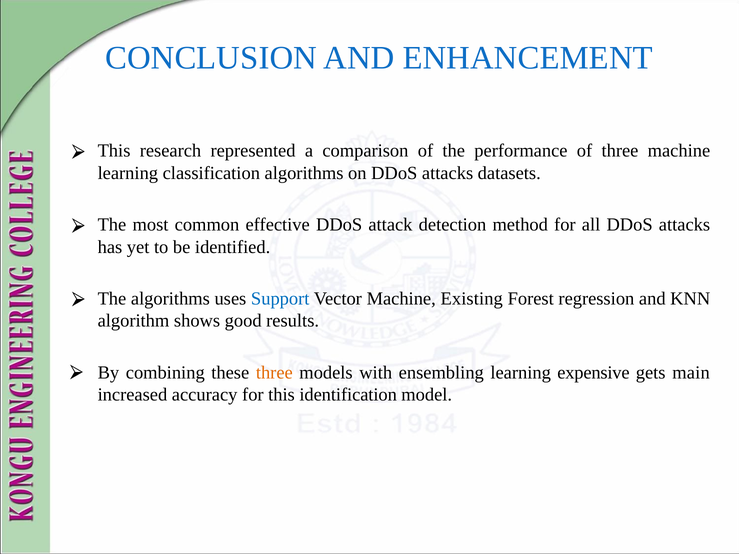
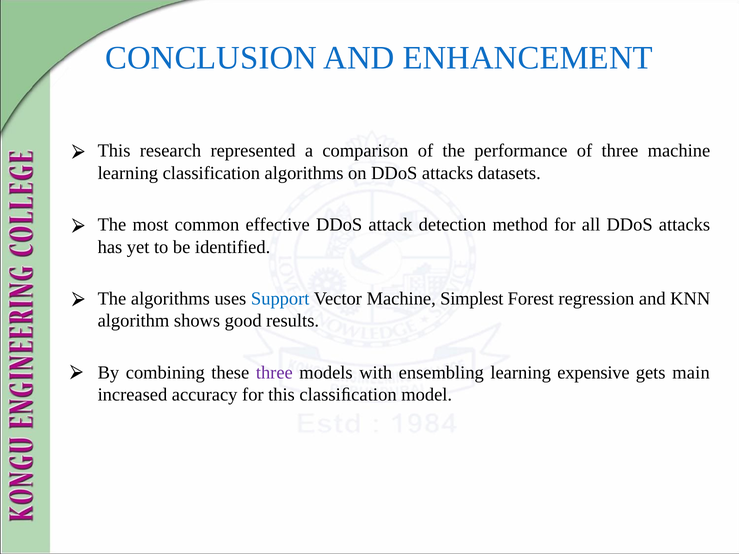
Existing: Existing -> Simplest
three at (274, 373) colour: orange -> purple
this identification: identification -> classiﬁcation
